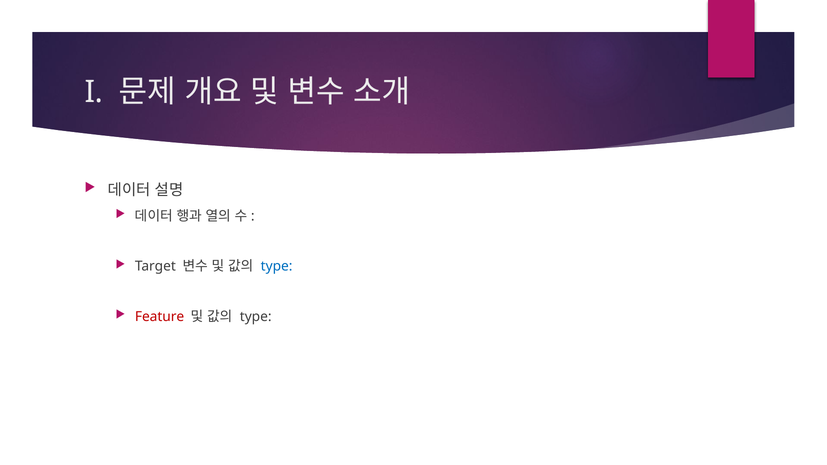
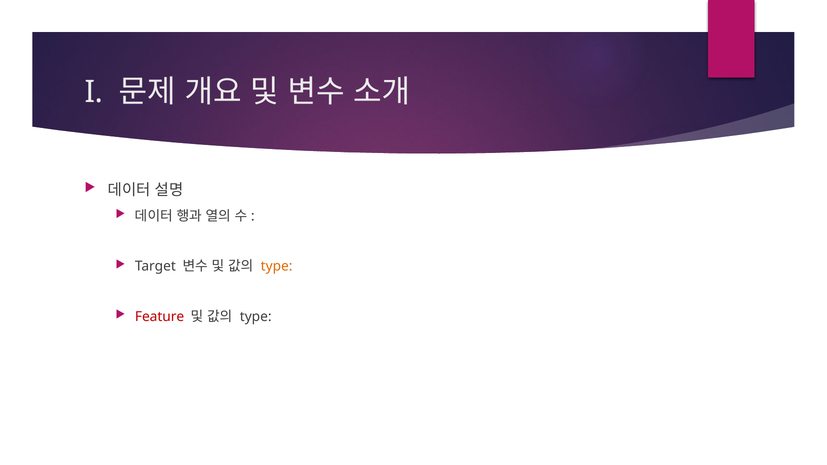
type at (277, 266) colour: blue -> orange
